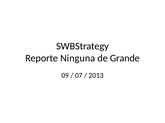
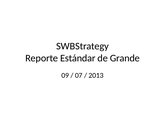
Ninguna: Ninguna -> Estándar
